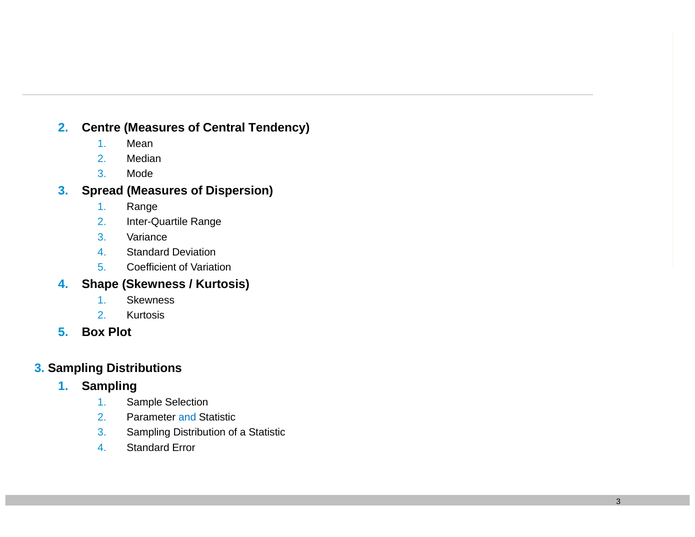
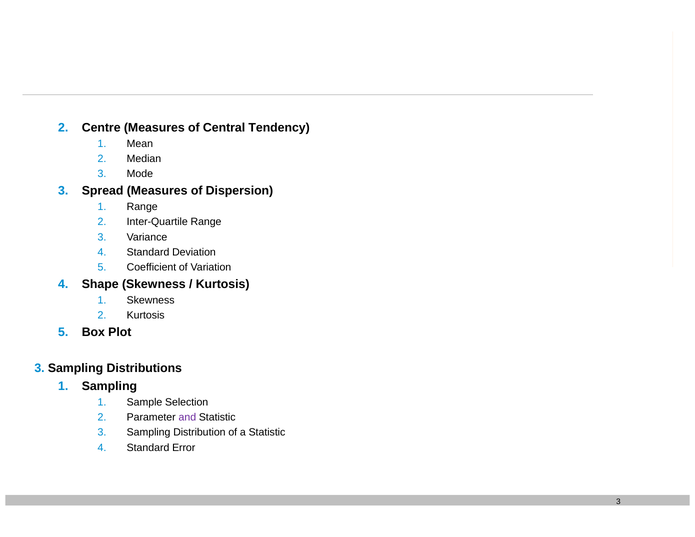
and colour: blue -> purple
